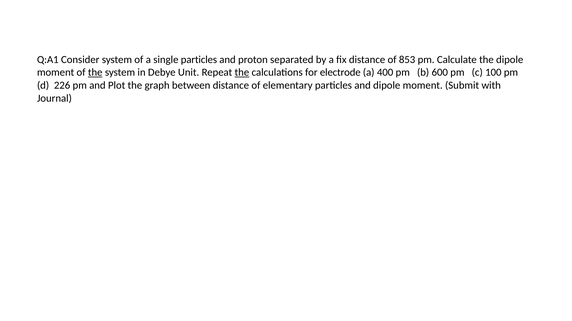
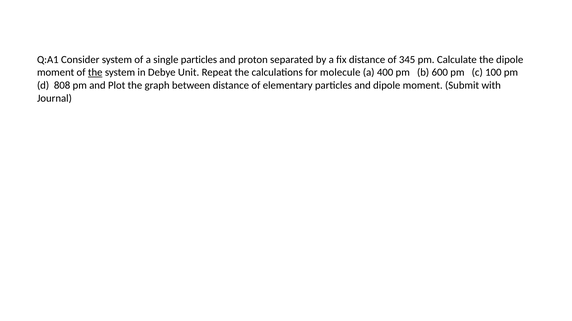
853: 853 -> 345
the at (242, 73) underline: present -> none
electrode: electrode -> molecule
226: 226 -> 808
